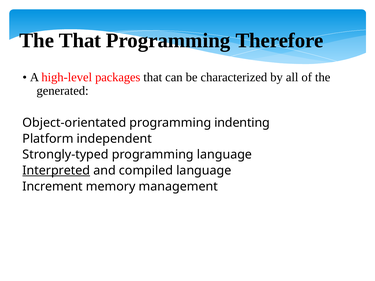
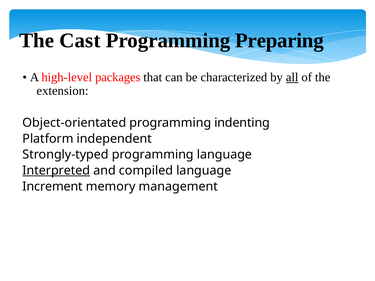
The That: That -> Cast
Therefore: Therefore -> Preparing
all underline: none -> present
generated: generated -> extension
